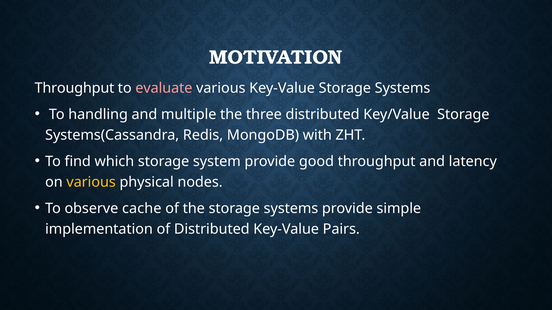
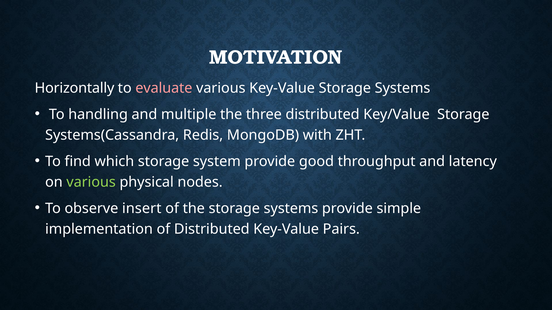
Throughput at (74, 88): Throughput -> Horizontally
various at (91, 182) colour: yellow -> light green
cache: cache -> insert
